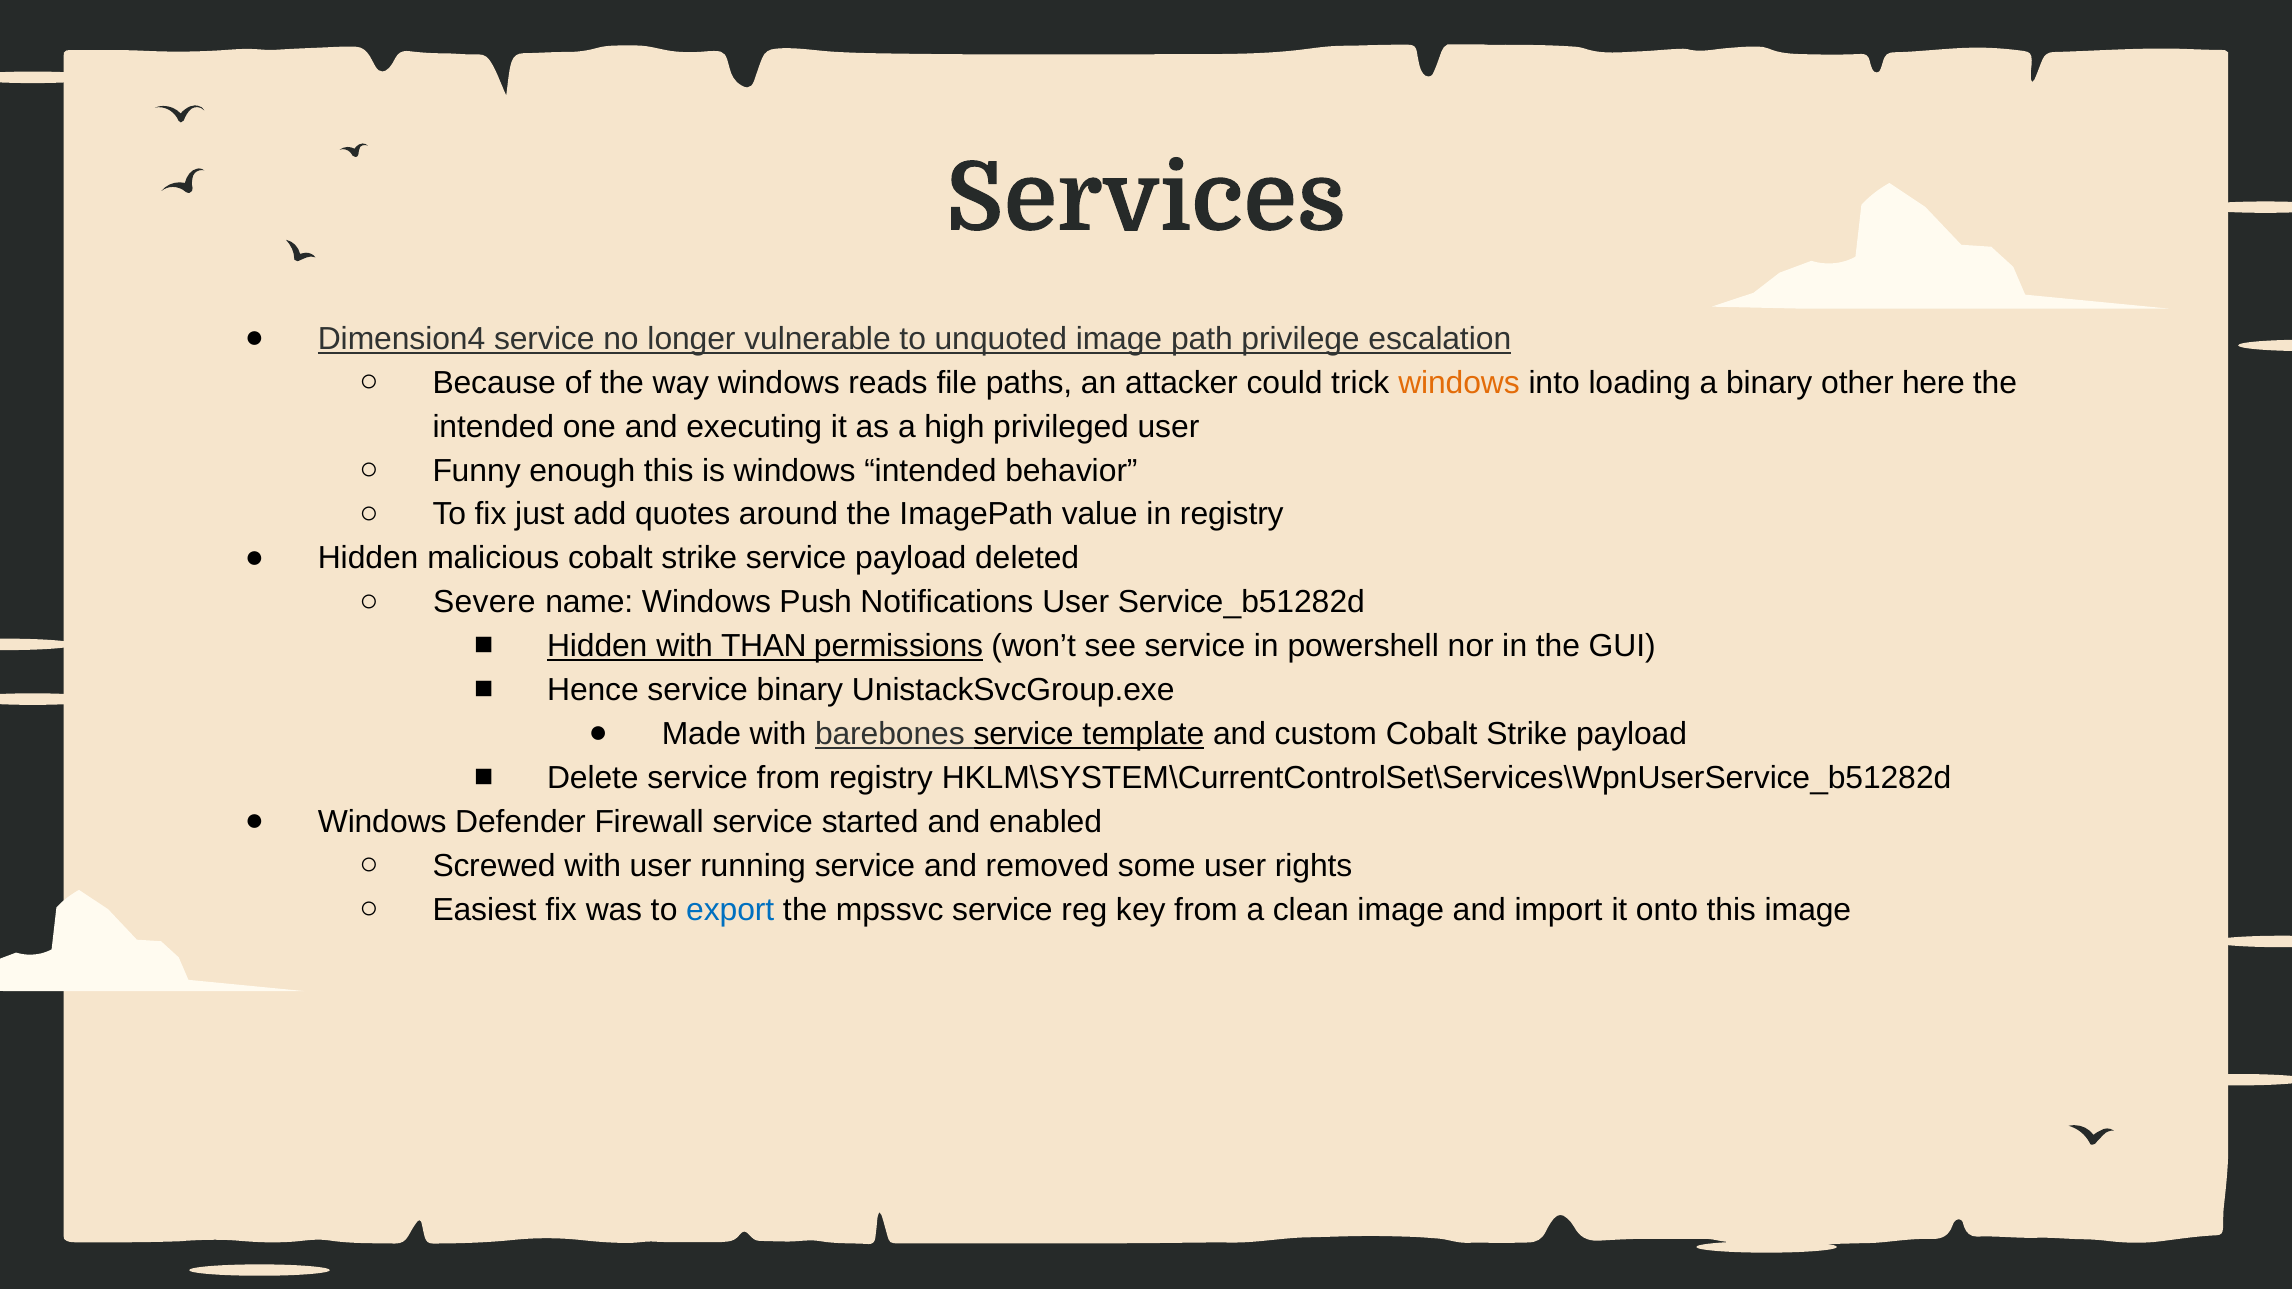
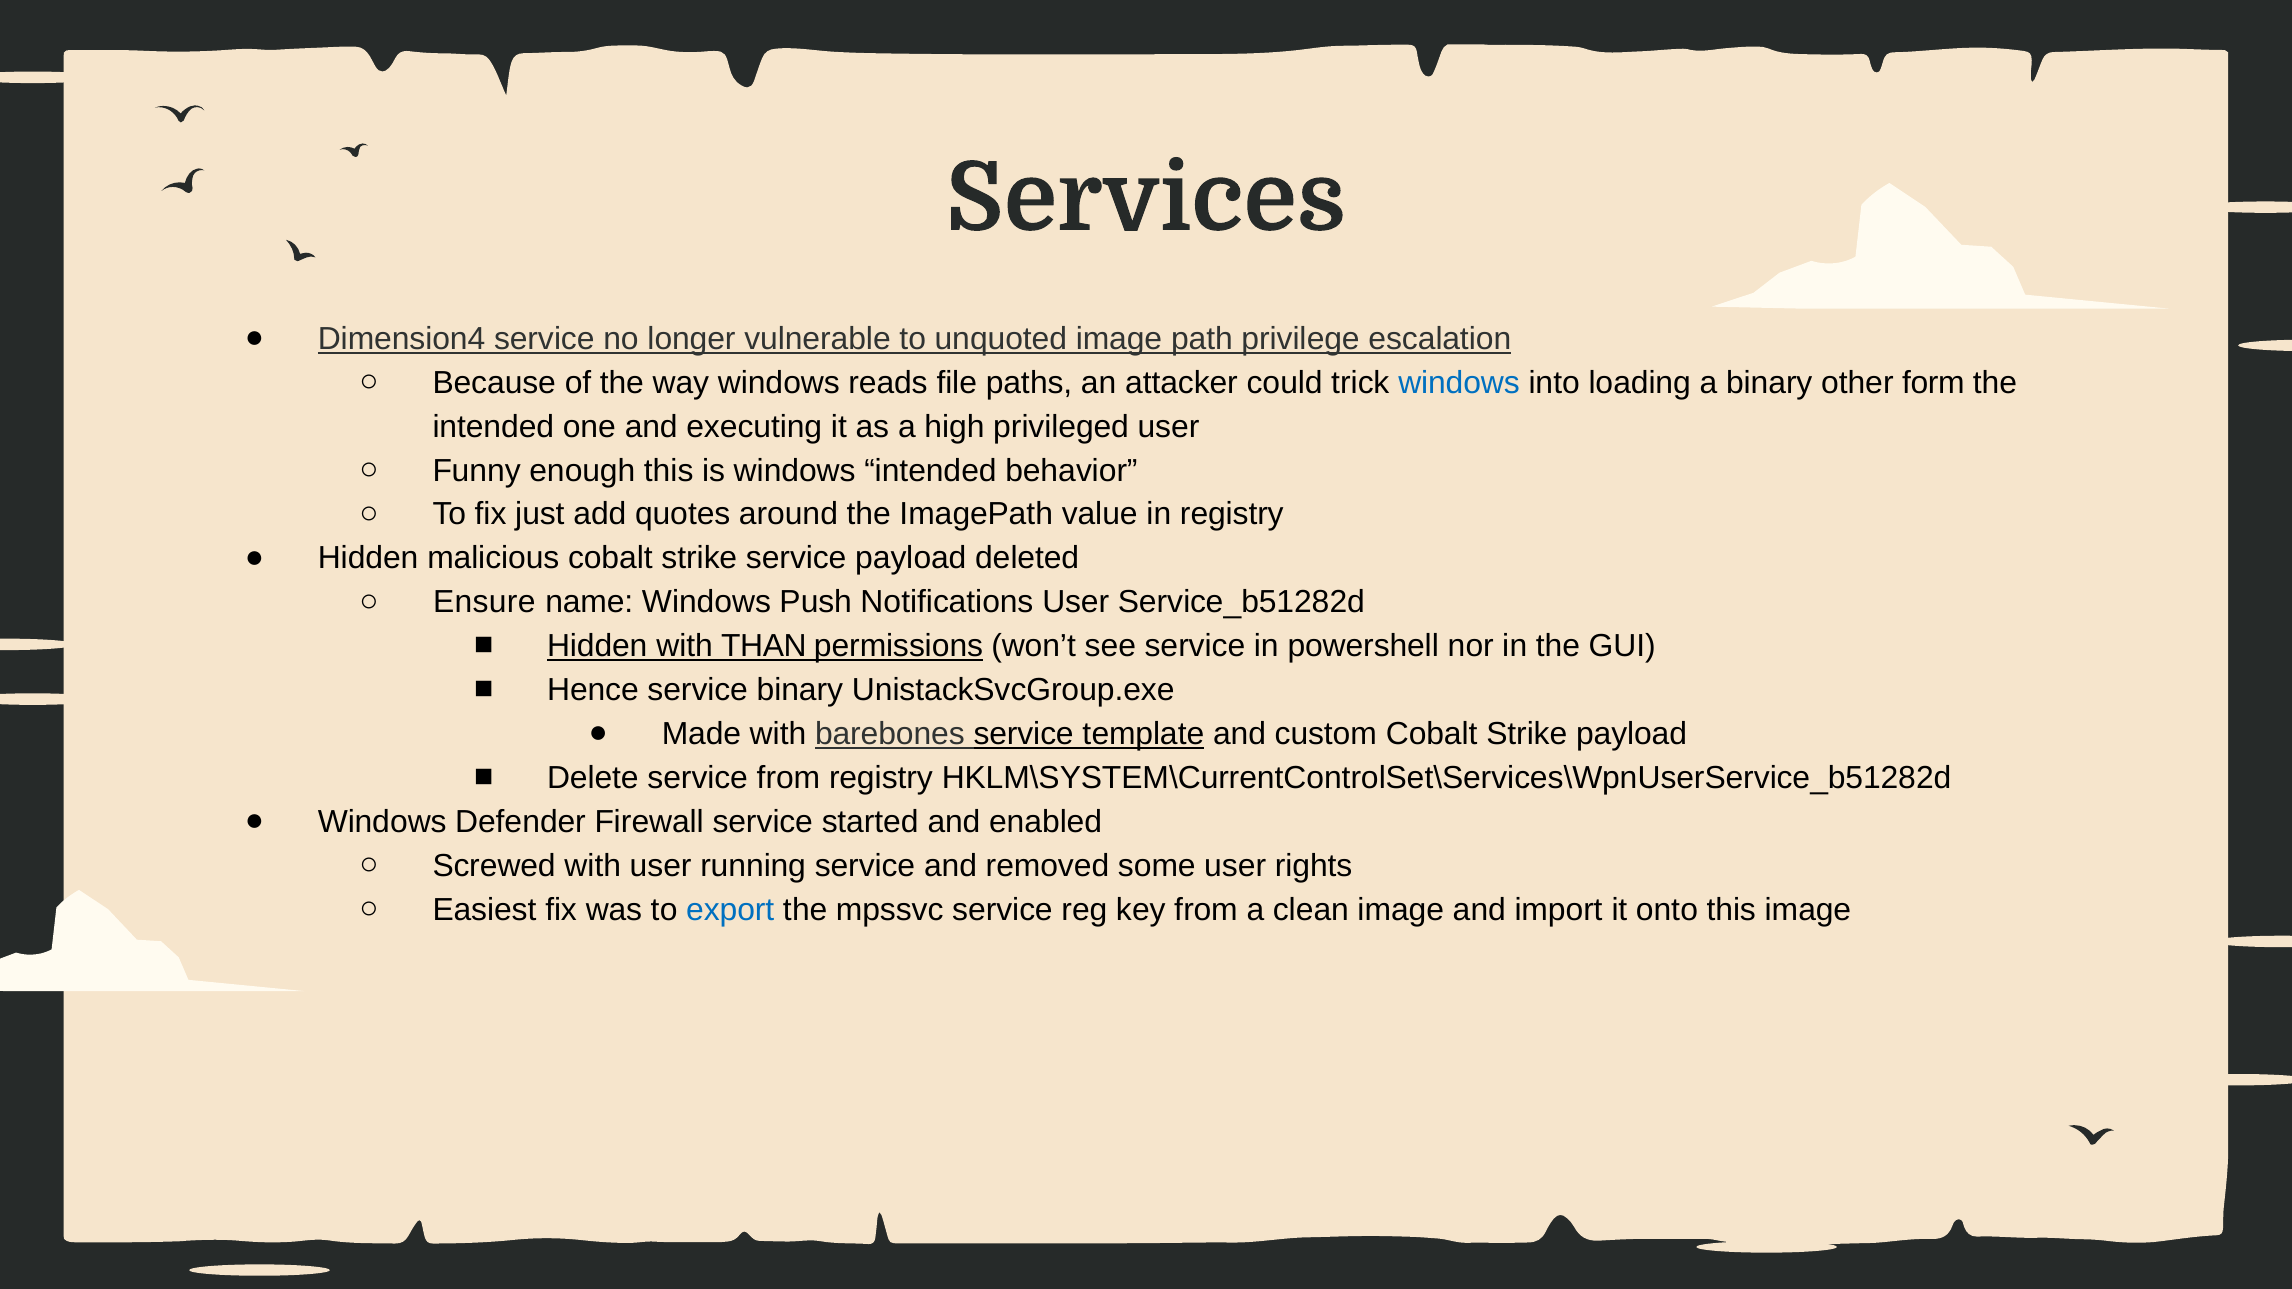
windows at (1459, 383) colour: orange -> blue
here: here -> form
Severe: Severe -> Ensure
